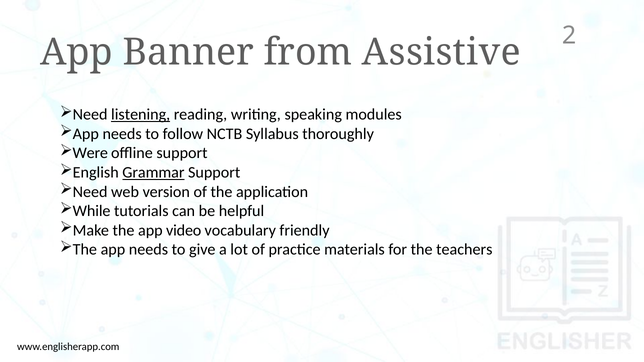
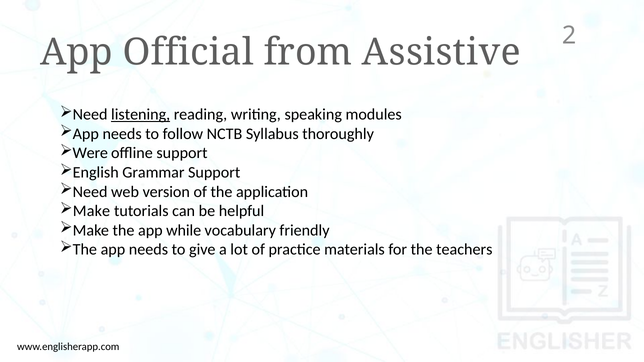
Banner: Banner -> Official
Grammar underline: present -> none
While at (92, 211): While -> Make
video: video -> while
